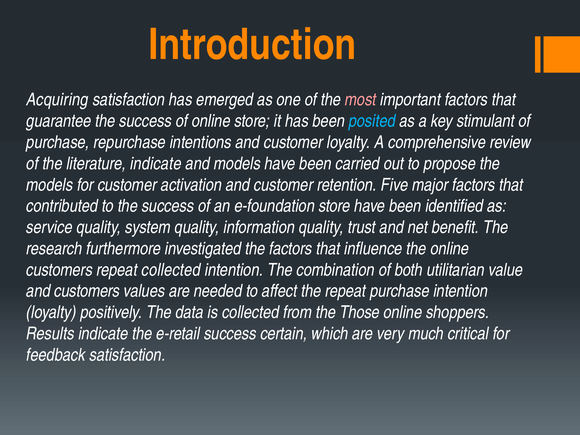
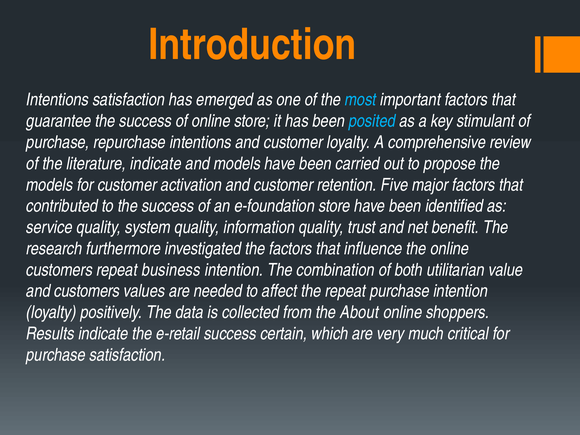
Acquiring at (57, 100): Acquiring -> Intentions
most colour: pink -> light blue
repeat collected: collected -> business
Those: Those -> About
feedback at (56, 355): feedback -> purchase
